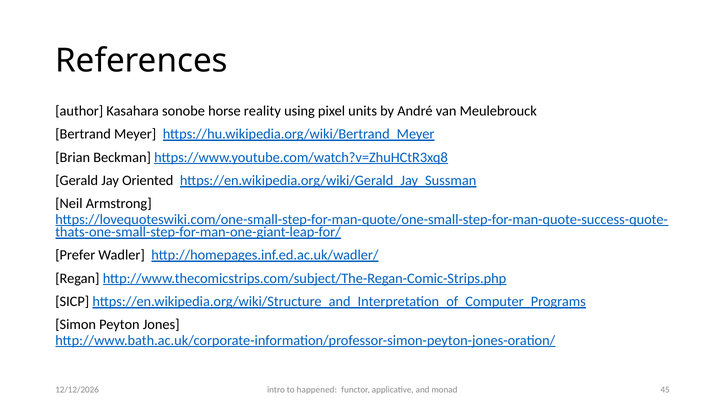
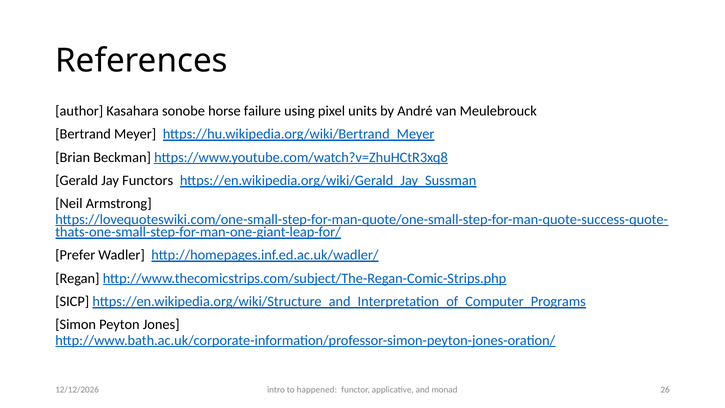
reality: reality -> failure
Oriented: Oriented -> Functors
45: 45 -> 26
